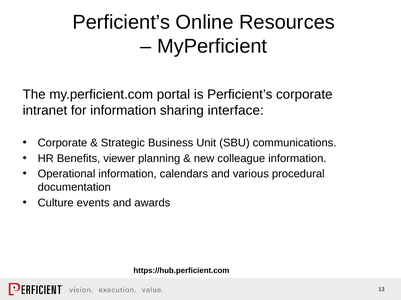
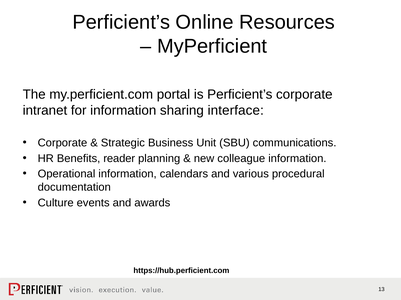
viewer: viewer -> reader
